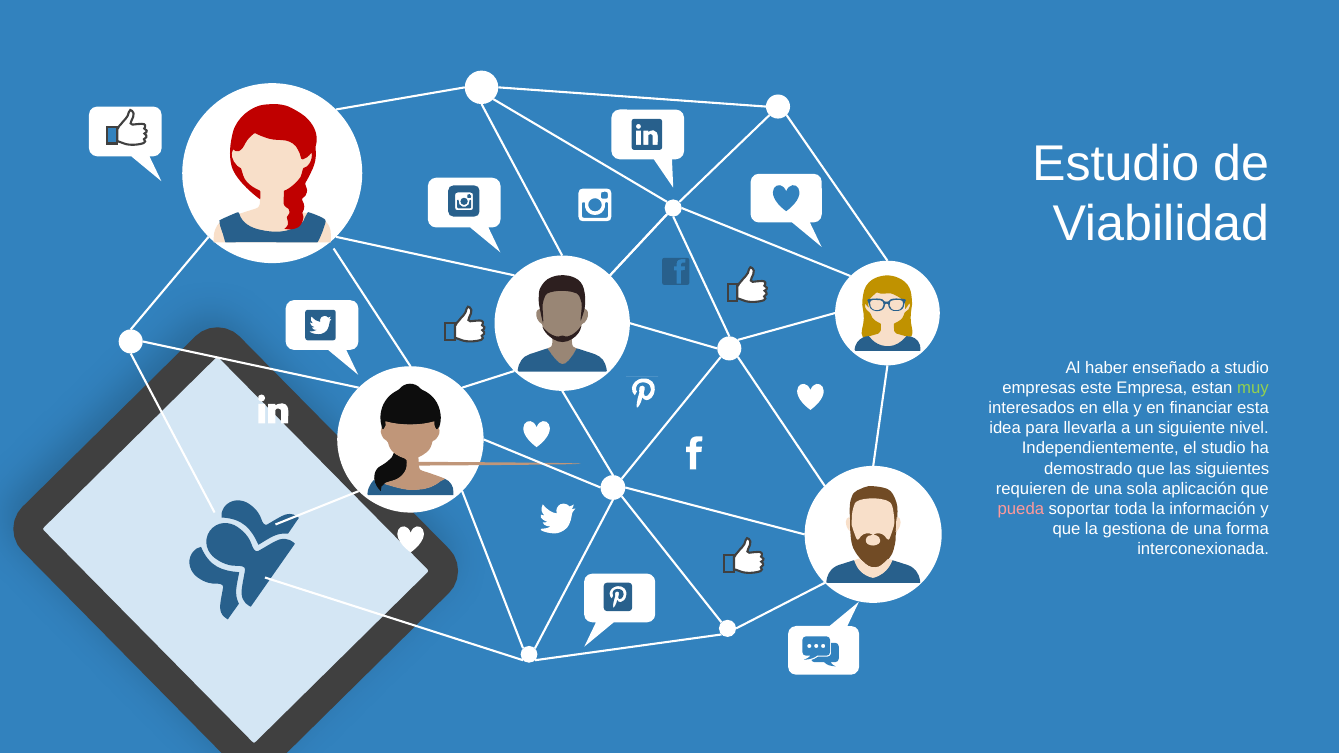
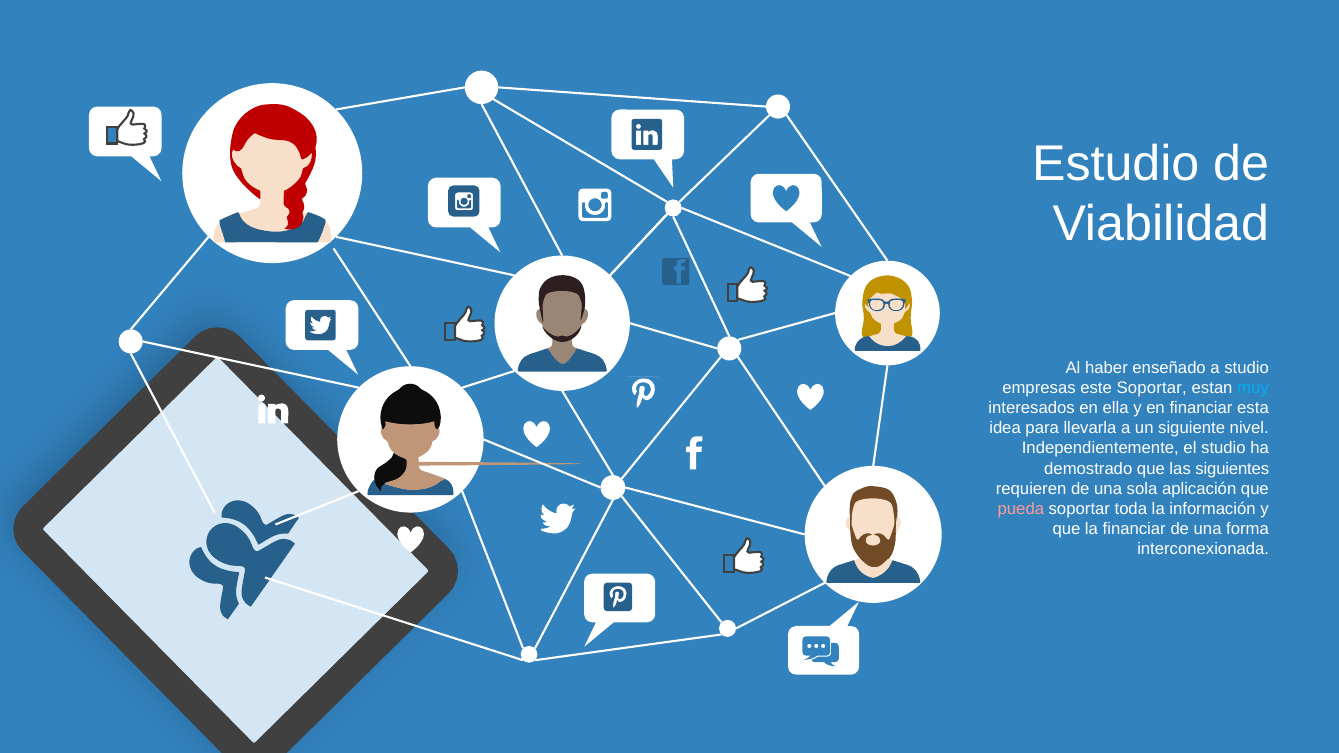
este Empresa: Empresa -> Soportar
muy colour: light green -> light blue
la gestiona: gestiona -> financiar
